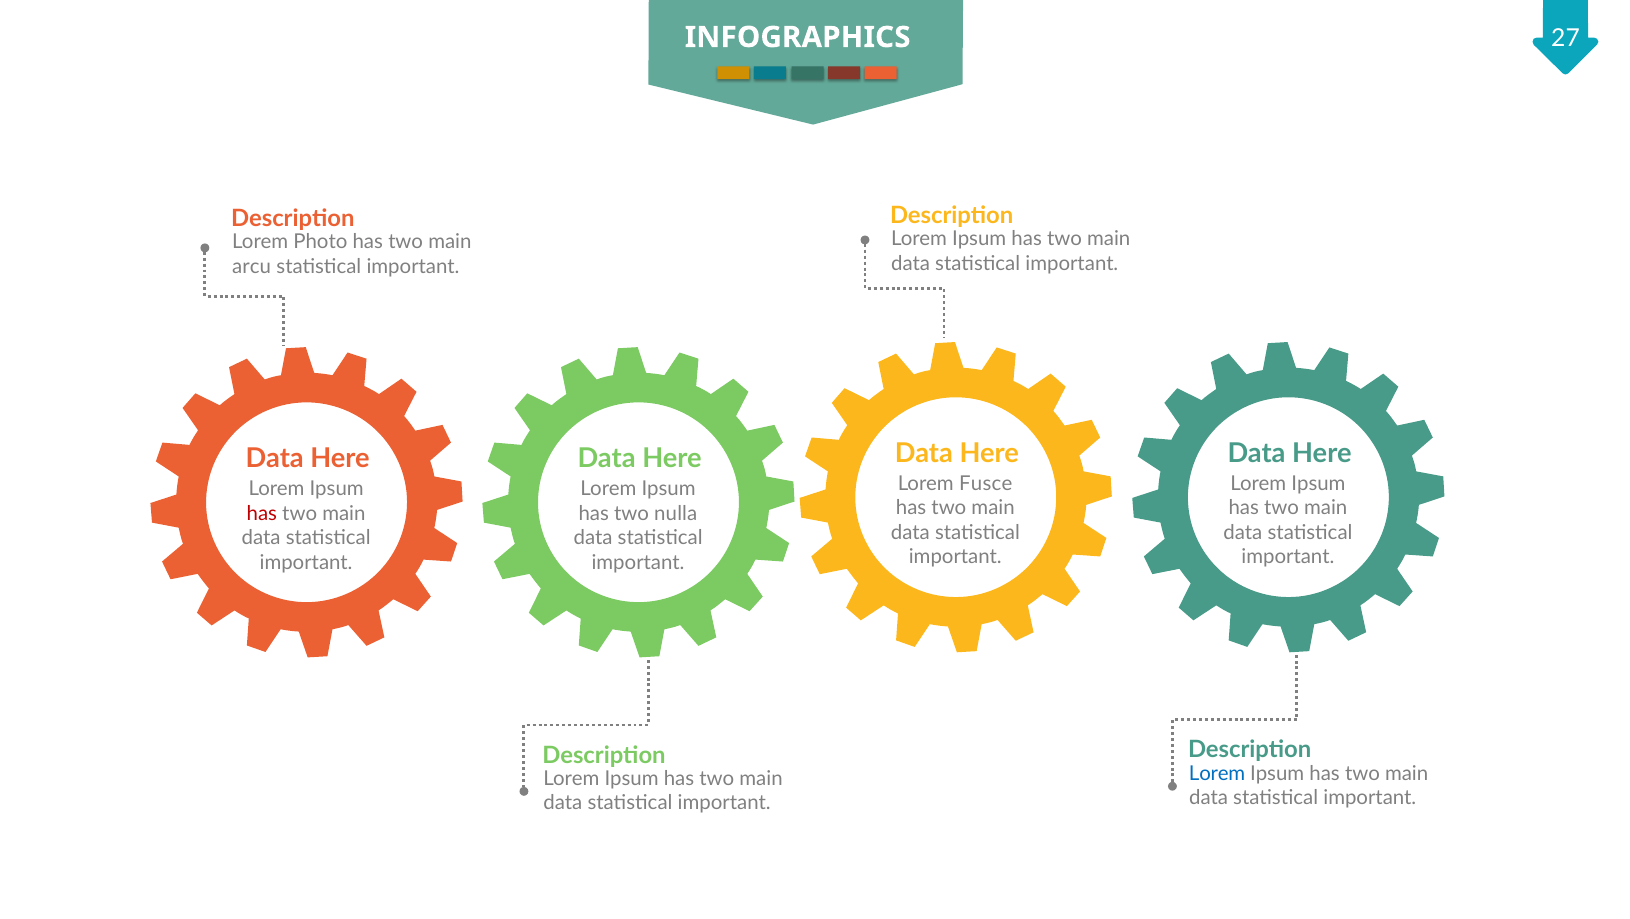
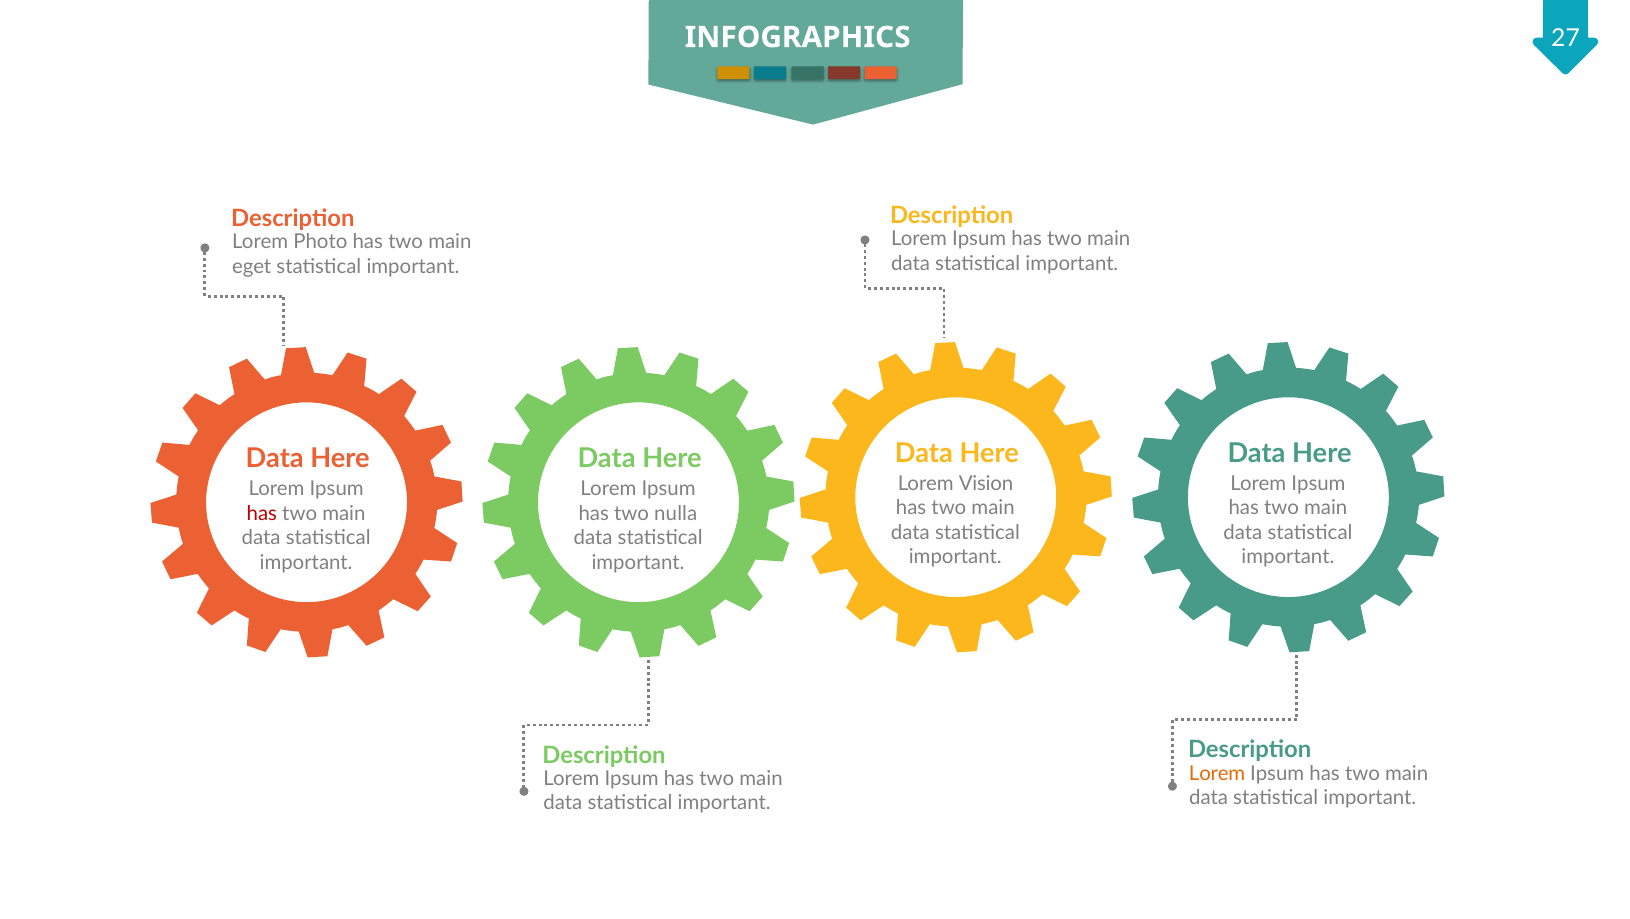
arcu: arcu -> eget
Fusce: Fusce -> Vision
Lorem at (1217, 774) colour: blue -> orange
